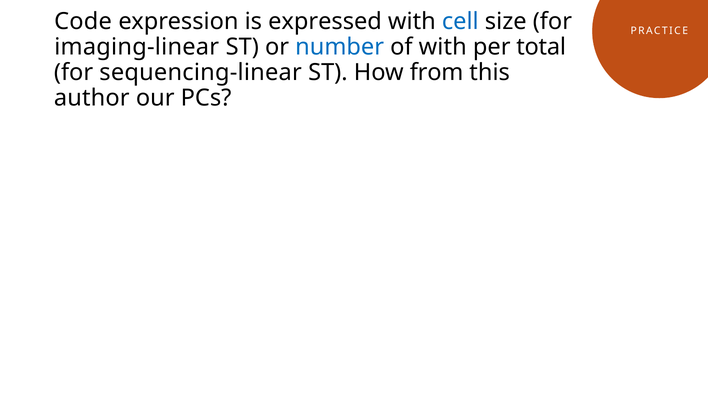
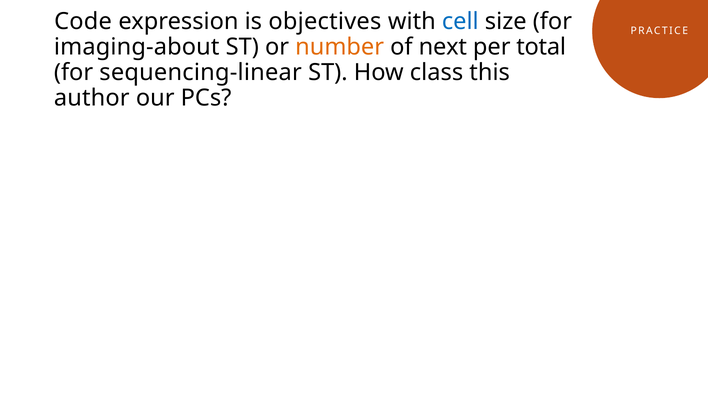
expressed: expressed -> objectives
imaging-linear: imaging-linear -> imaging-about
number colour: blue -> orange
of with: with -> next
from: from -> class
